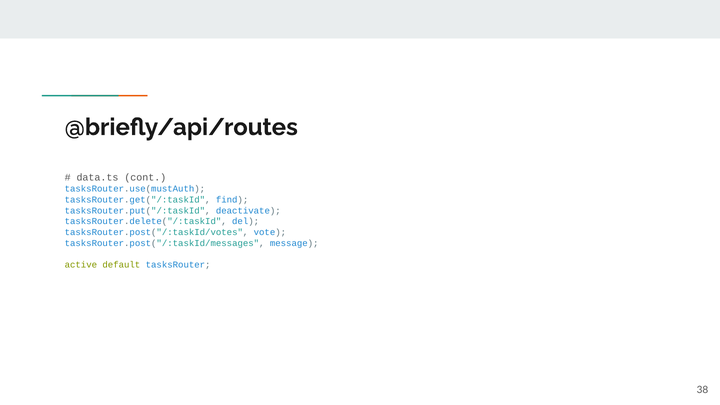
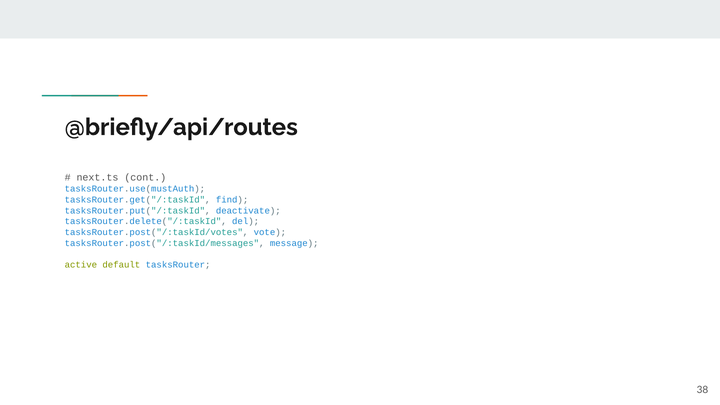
data.ts: data.ts -> next.ts
